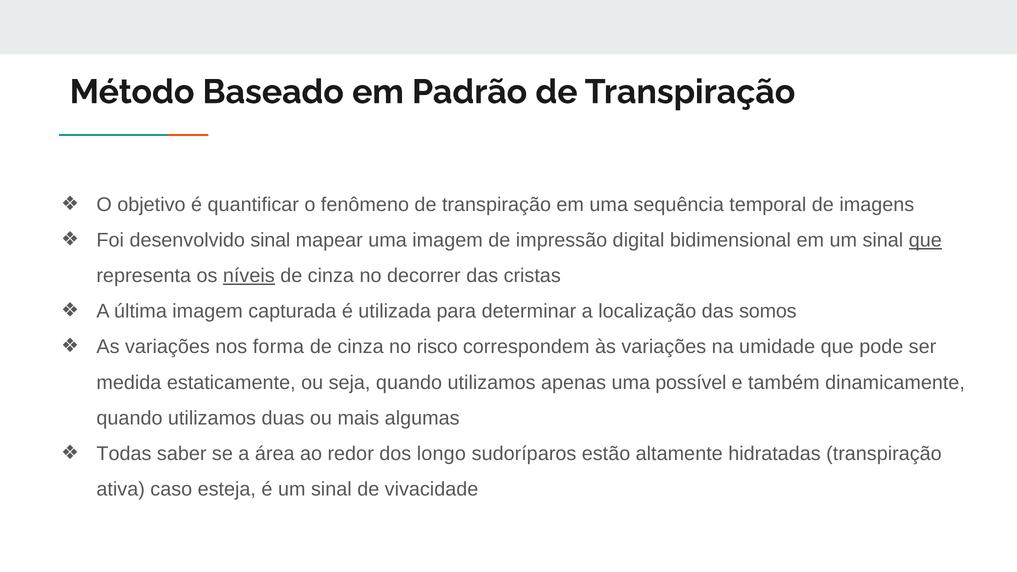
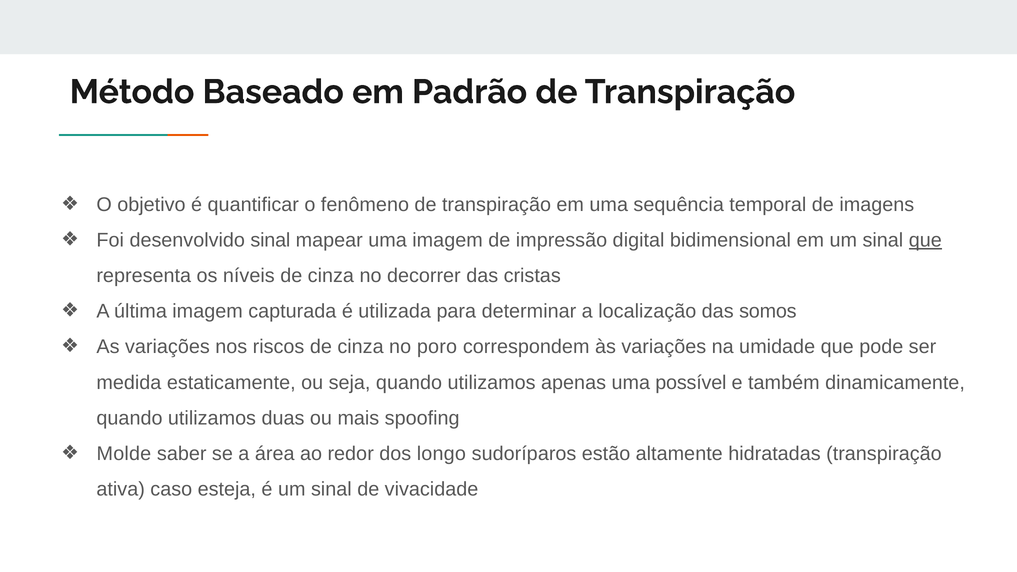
níveis underline: present -> none
forma: forma -> riscos
risco: risco -> poro
algumas: algumas -> spoofing
Todas: Todas -> Molde
